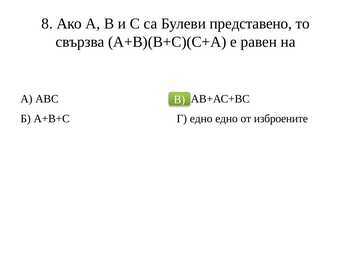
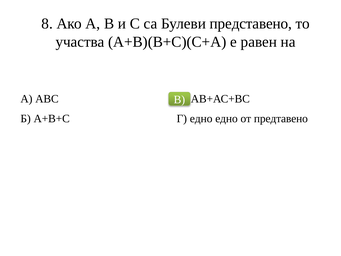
свързва: свързва -> участва
изброените: изброените -> предтавено
